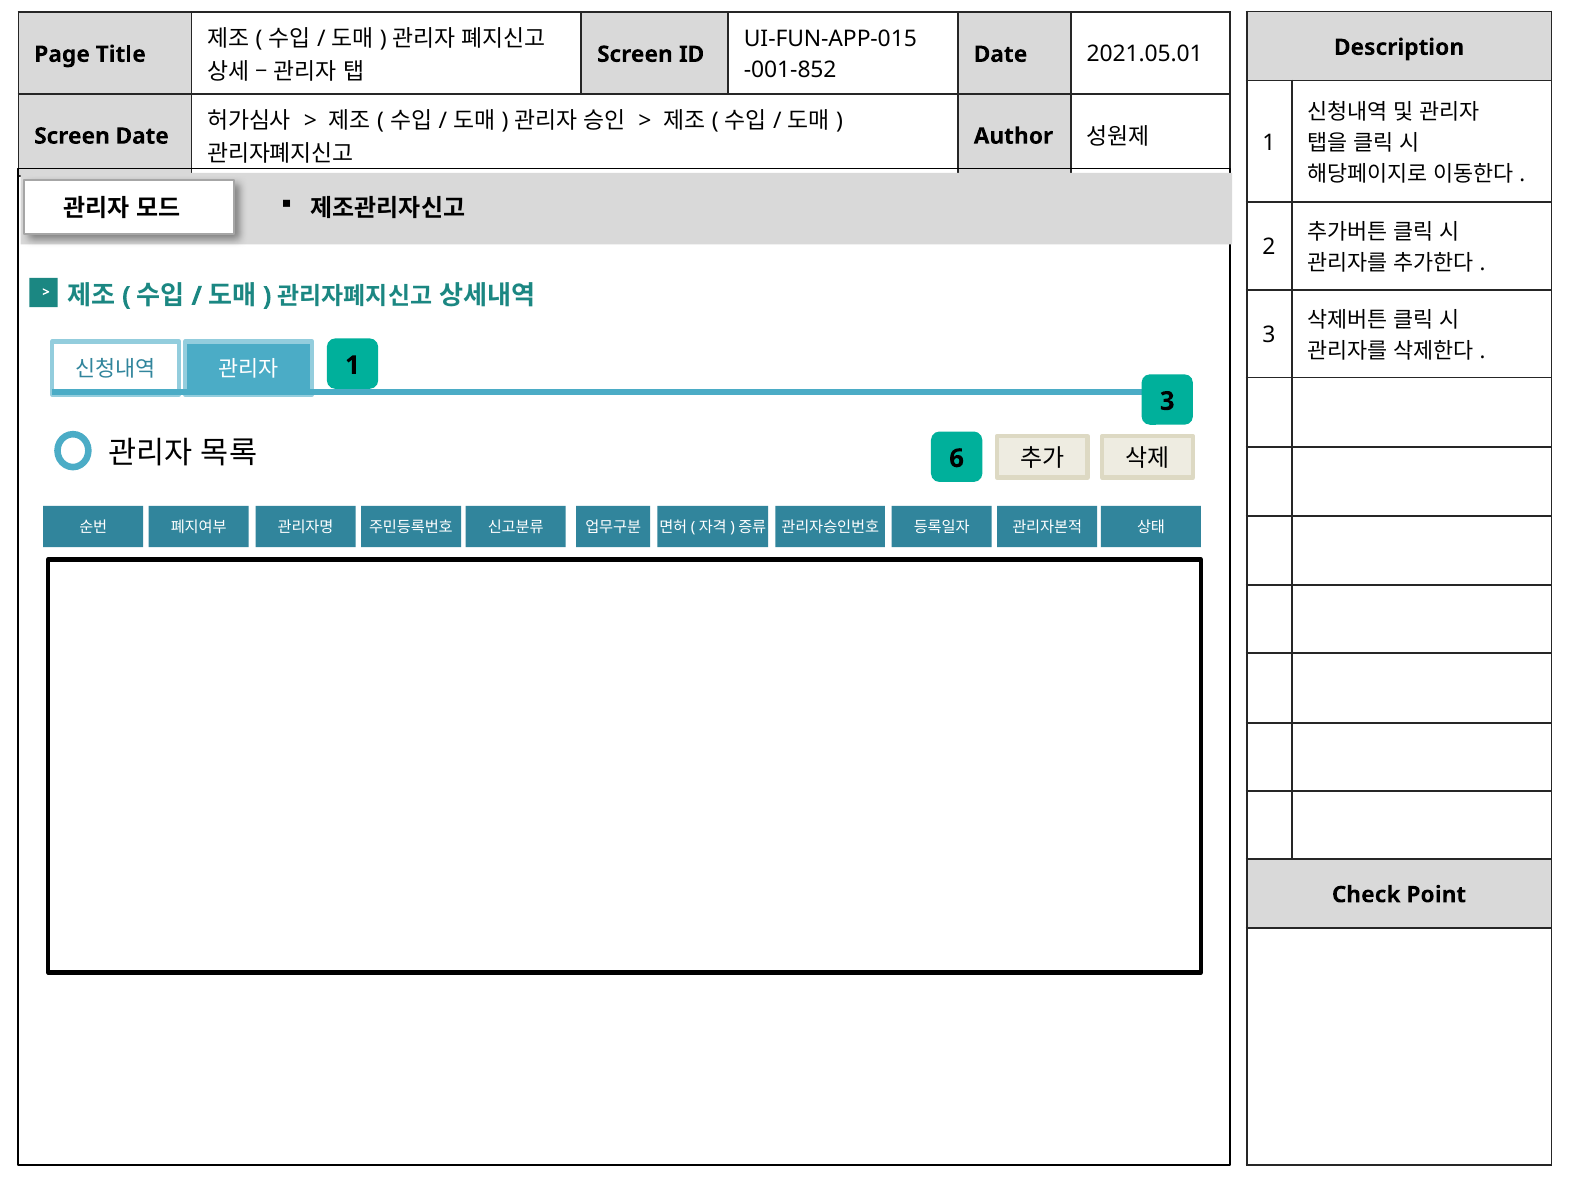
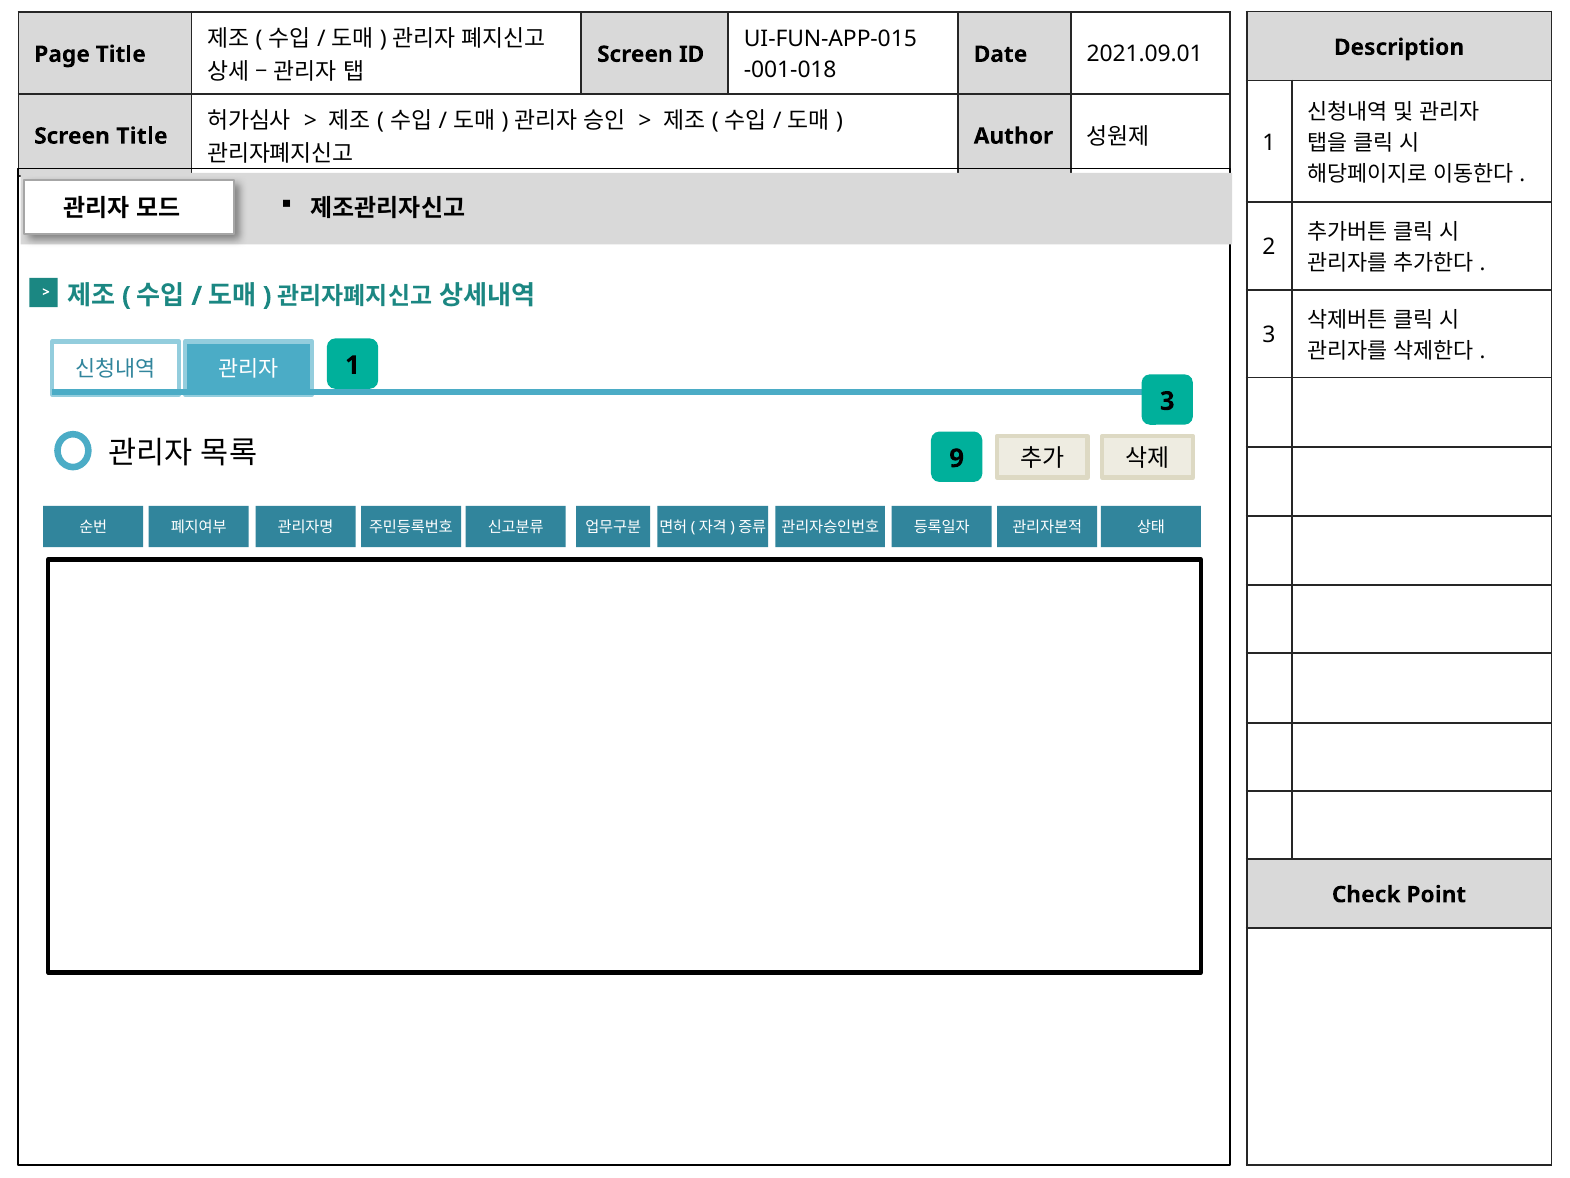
2021.05.01: 2021.05.01 -> 2021.09.01
-001-852: -001-852 -> -001-018
Screen Date: Date -> Title
6: 6 -> 9
